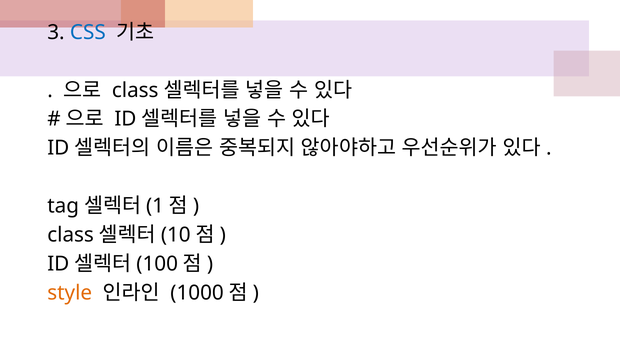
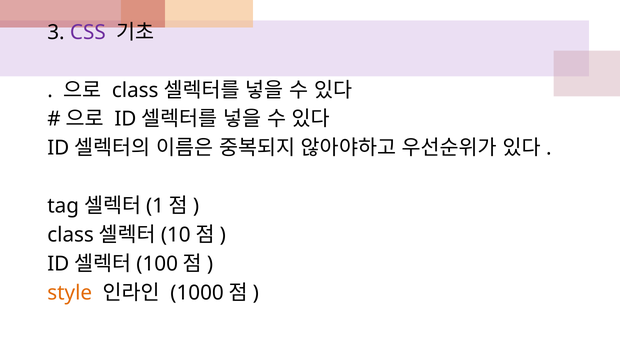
CSS colour: blue -> purple
